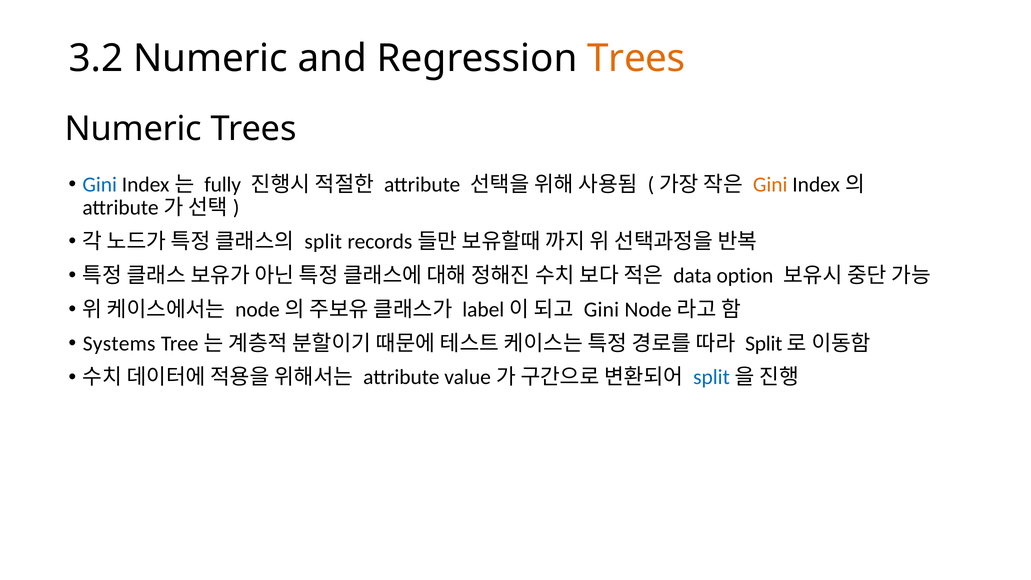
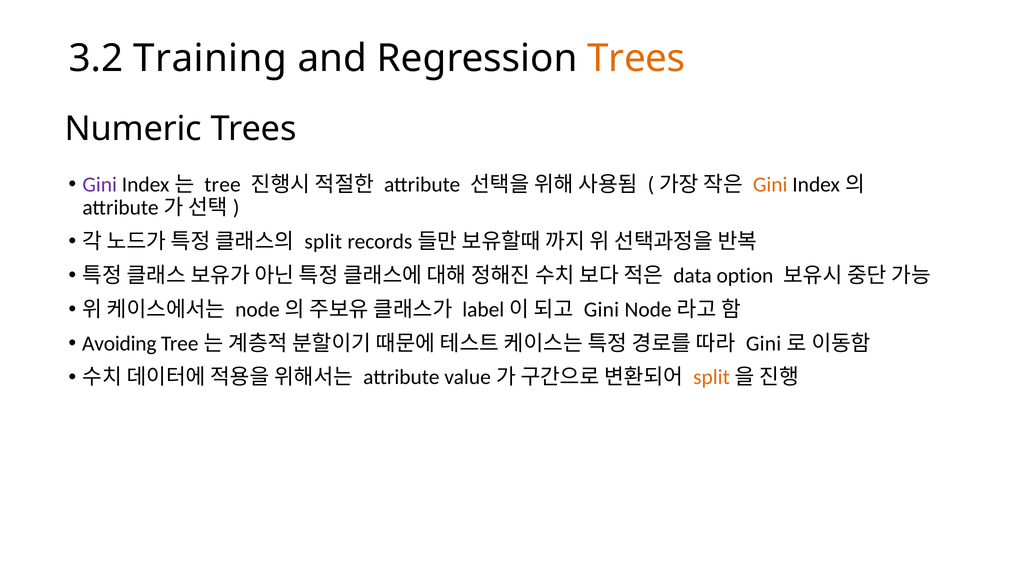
3.2 Numeric: Numeric -> Training
Gini at (100, 185) colour: blue -> purple
fully at (223, 185): fully -> tree
Systems: Systems -> Avoiding
Split at (764, 343): Split -> Gini
split at (711, 377) colour: blue -> orange
